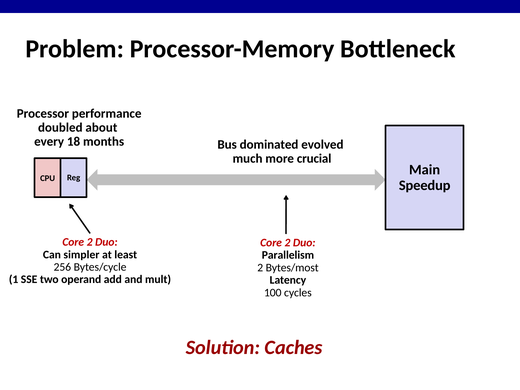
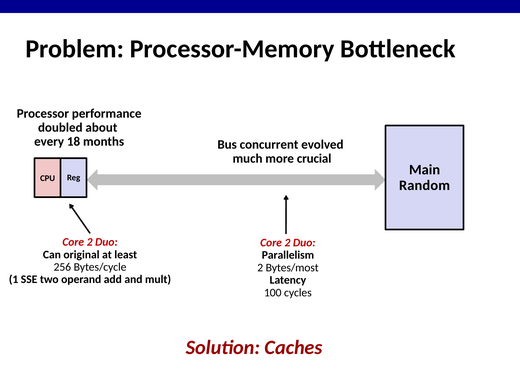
dominated: dominated -> concurrent
Speedup: Speedup -> Random
simpler: simpler -> original
